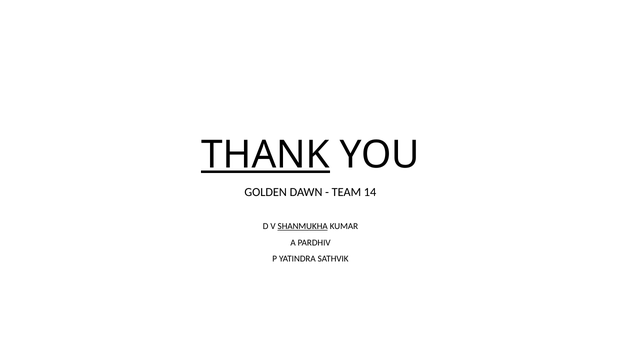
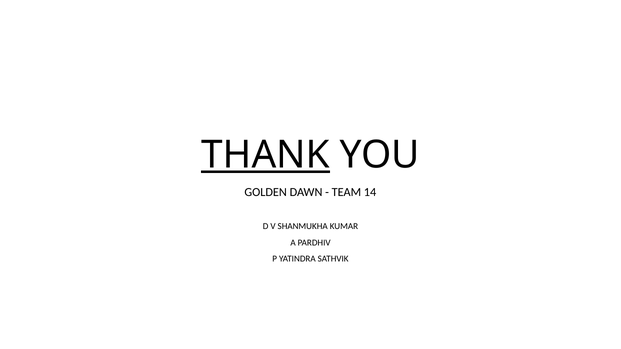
SHANMUKHA underline: present -> none
